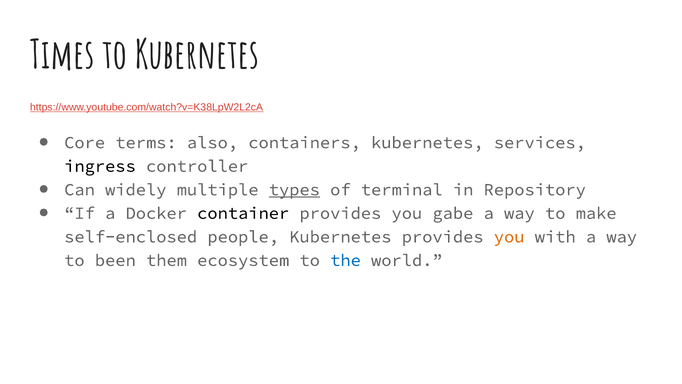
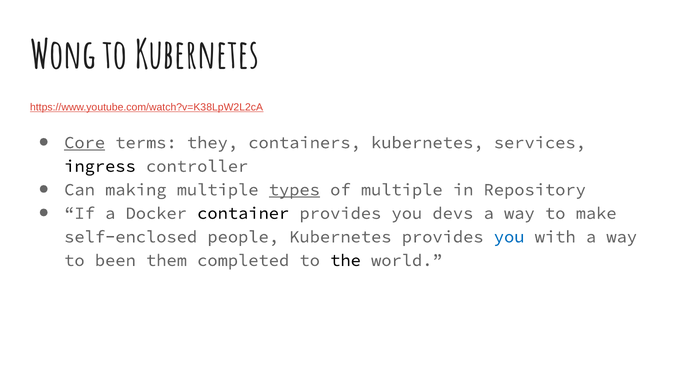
Times: Times -> Wong
Core underline: none -> present
also: also -> they
widely: widely -> making
of terminal: terminal -> multiple
gabe: gabe -> devs
you at (509, 237) colour: orange -> blue
ecosystem: ecosystem -> completed
the colour: blue -> black
